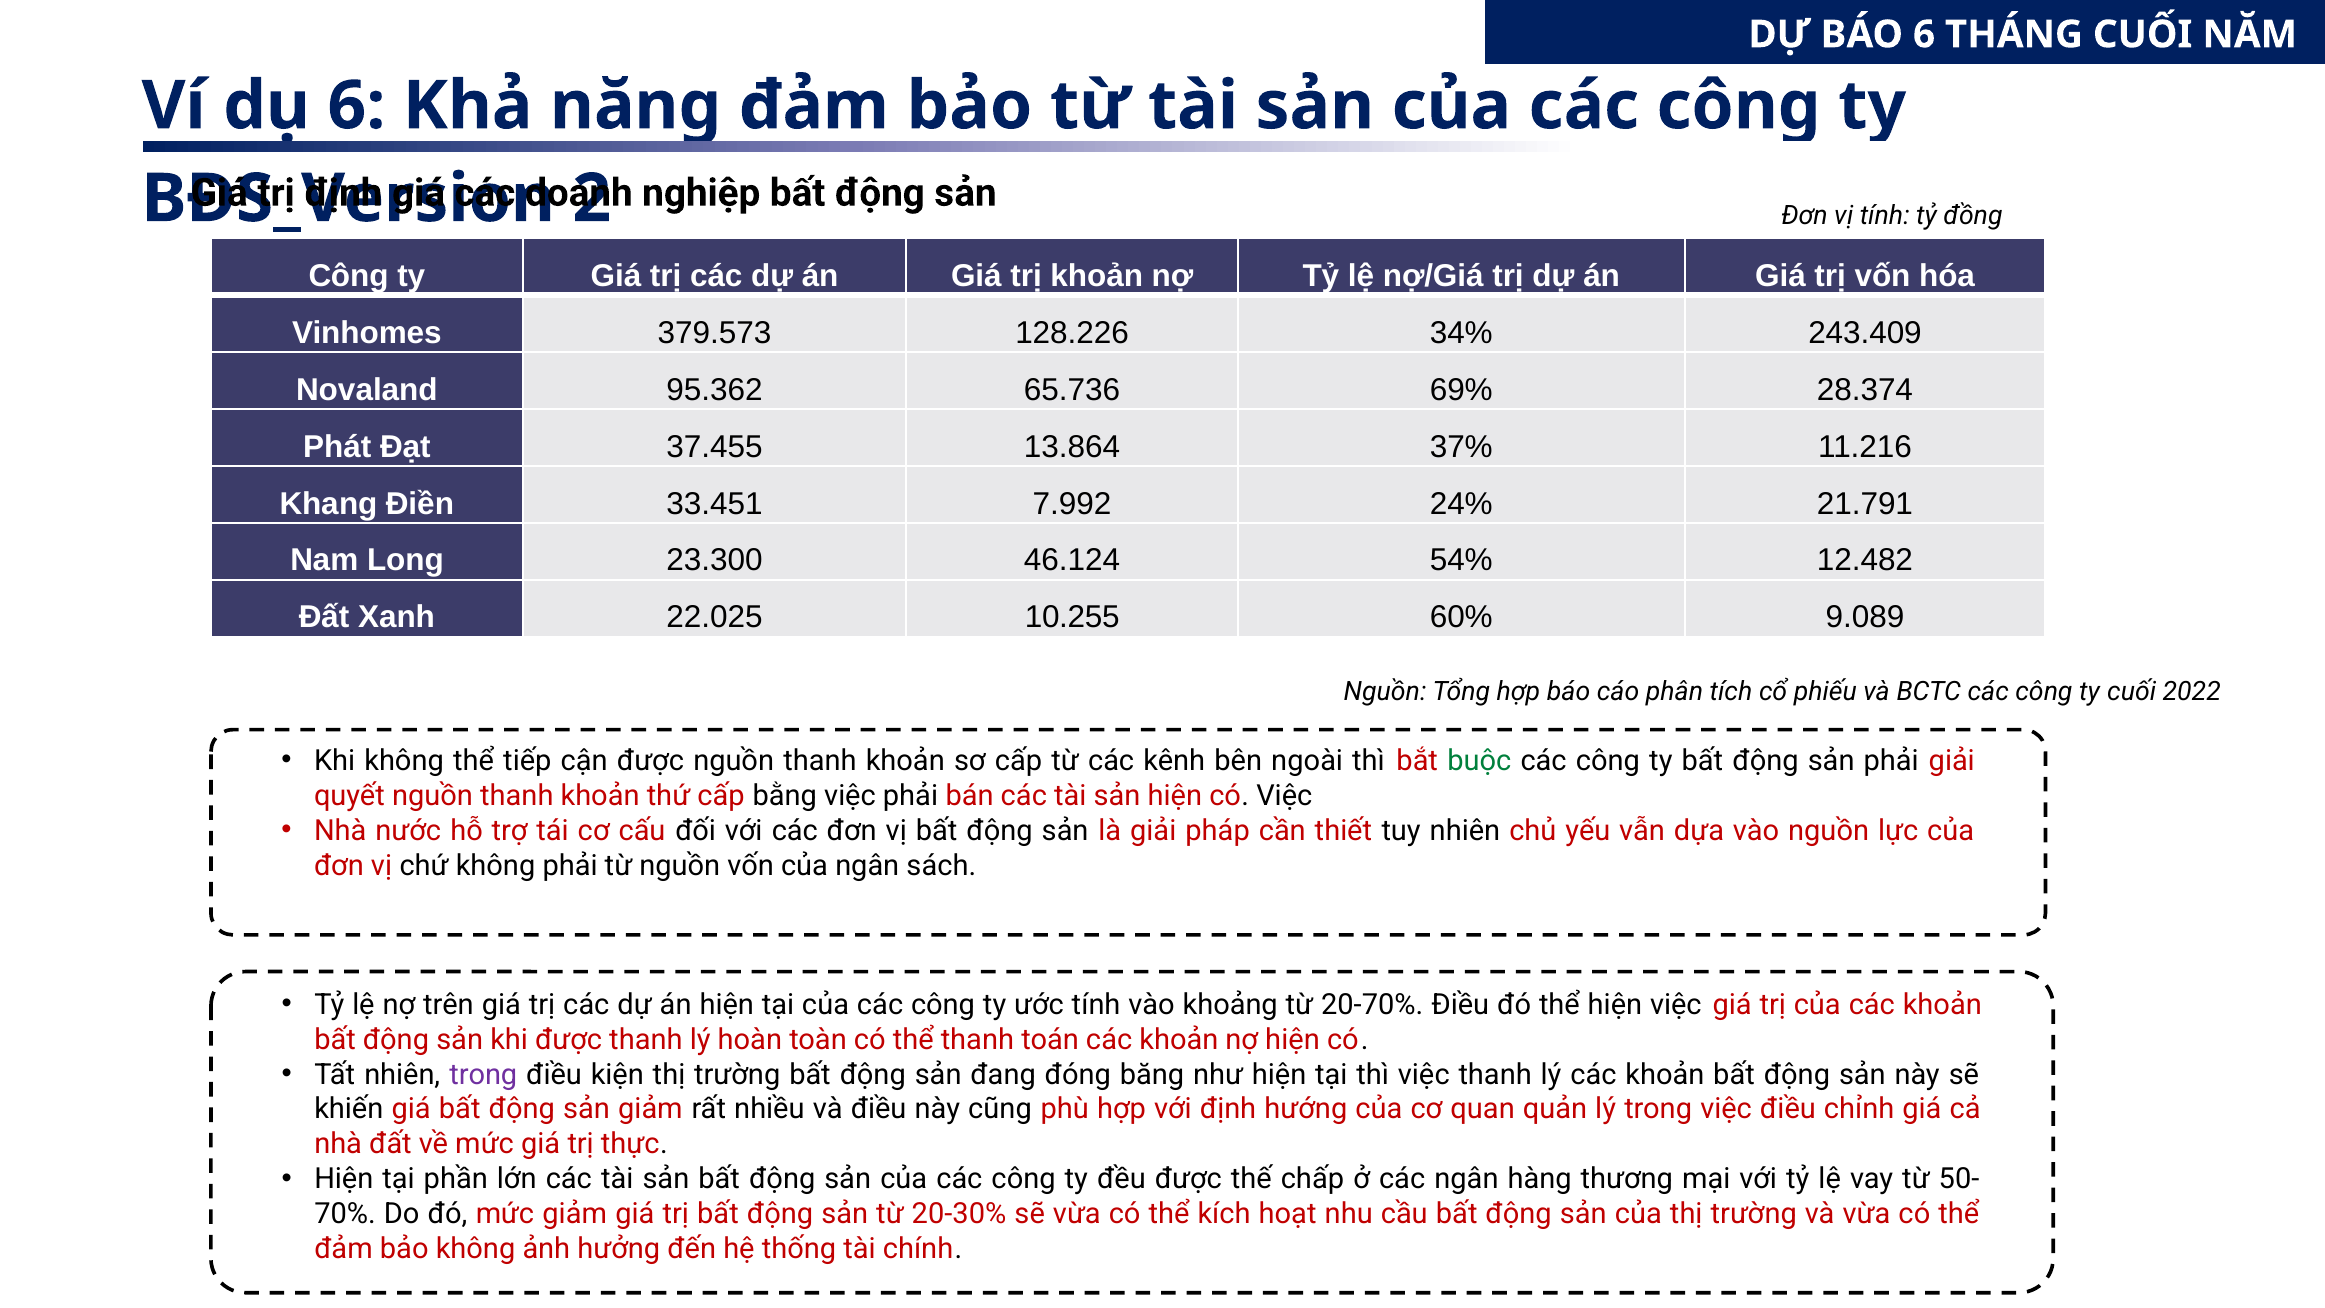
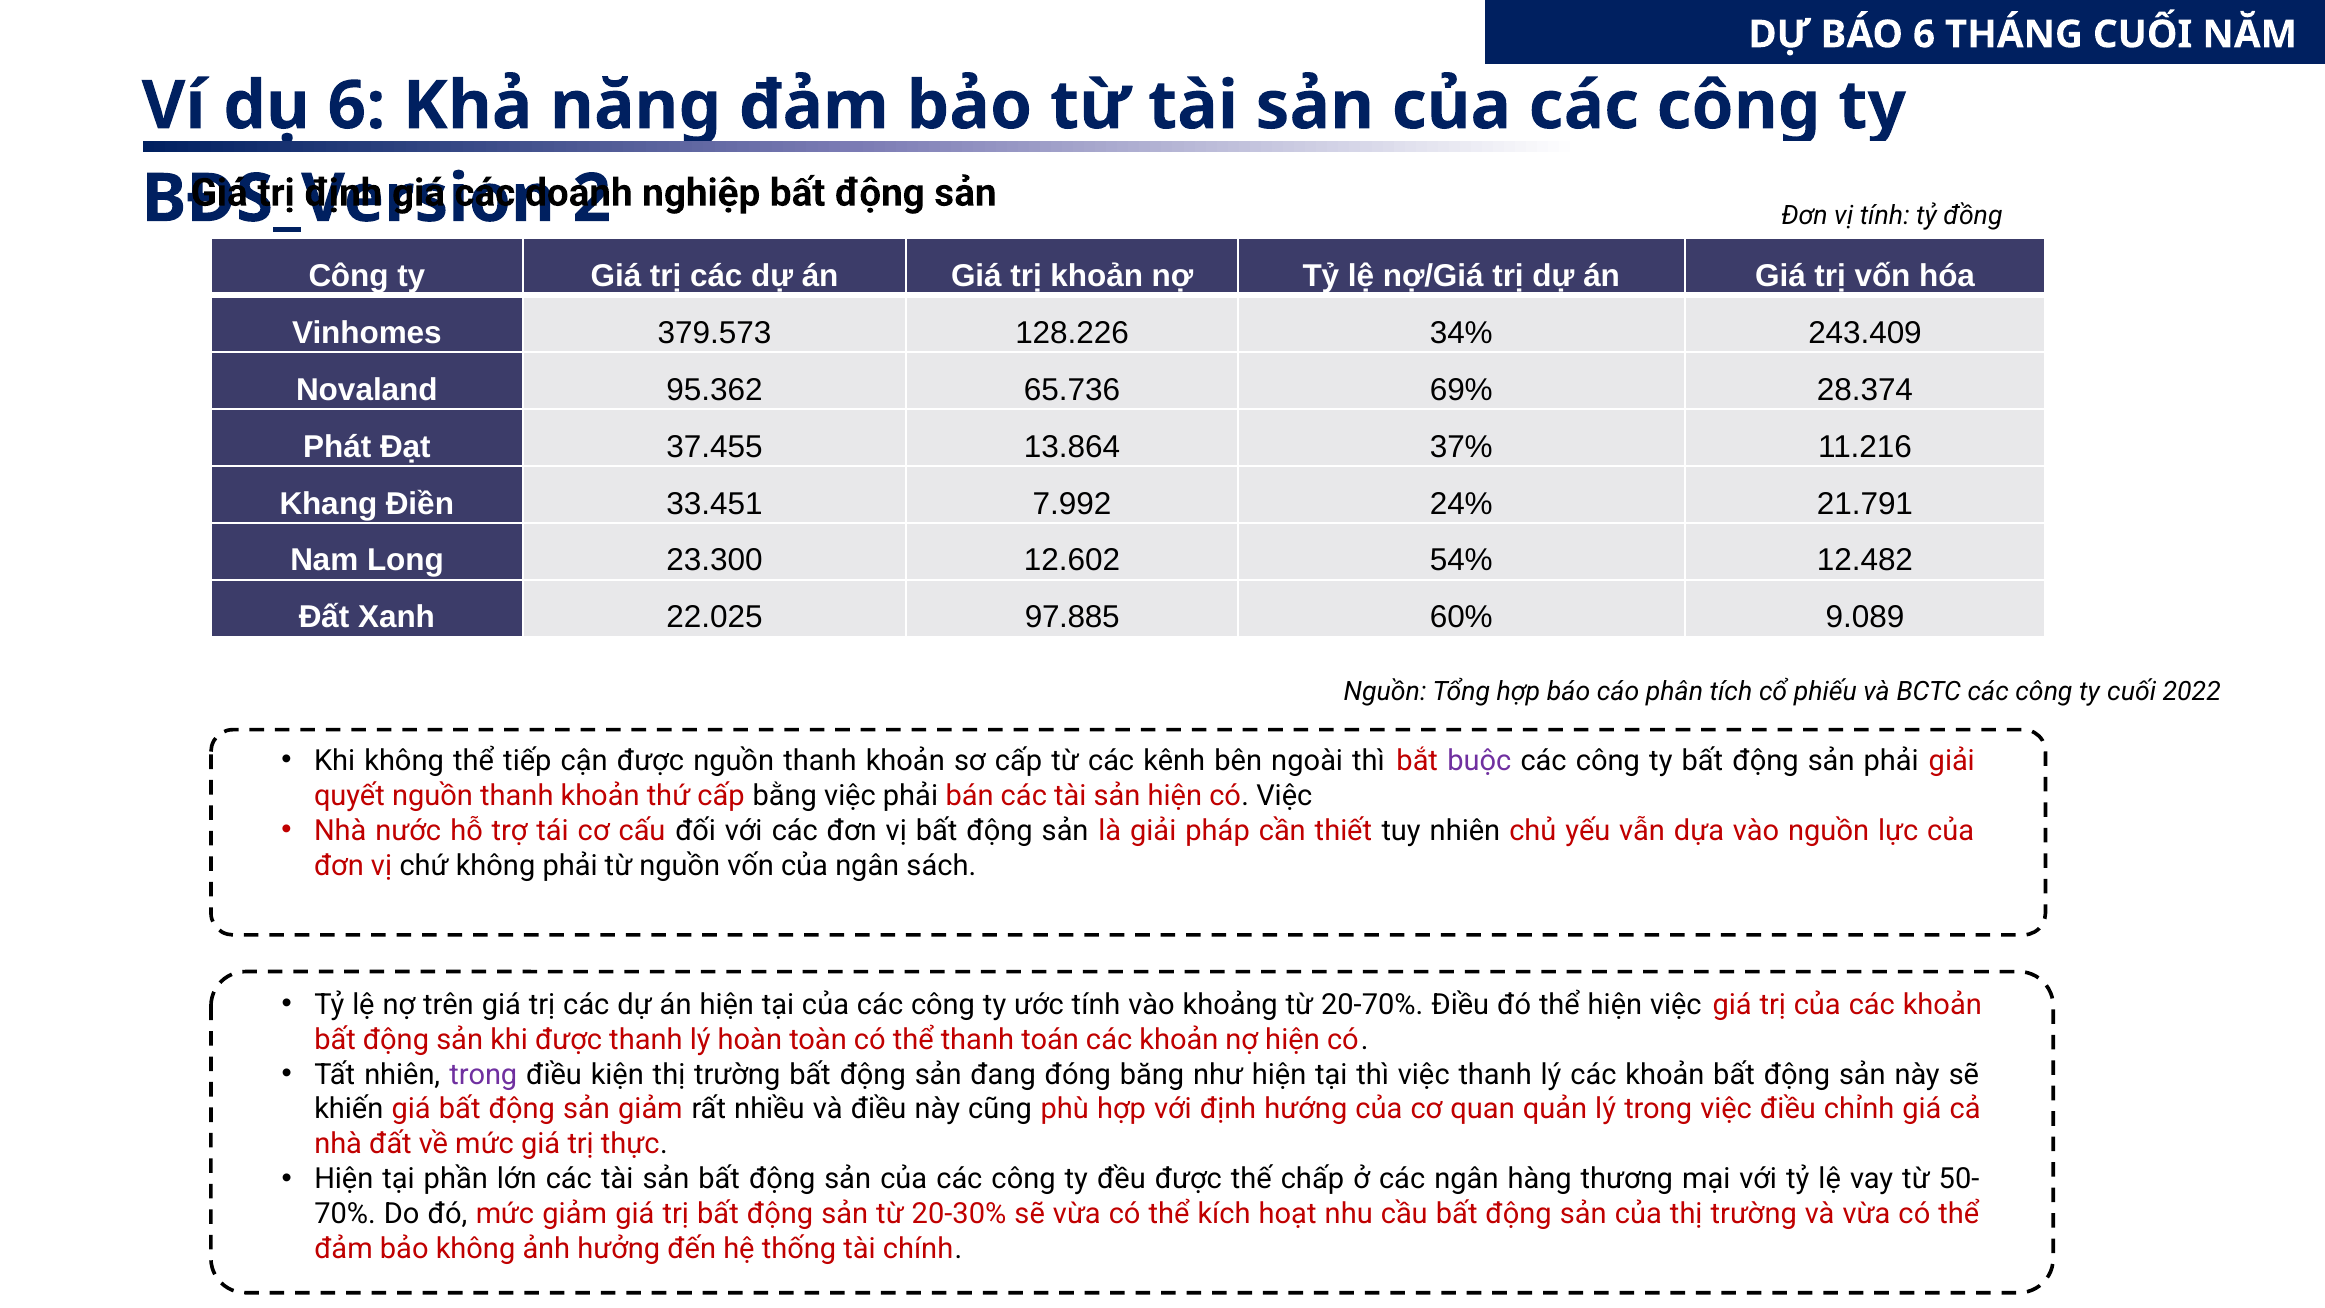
46.124: 46.124 -> 12.602
10.255: 10.255 -> 97.885
buộc colour: green -> purple
